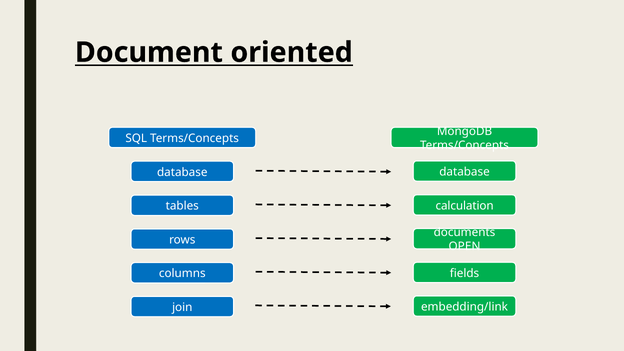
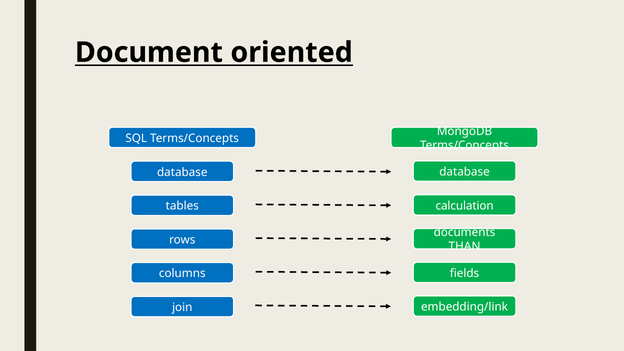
OPEN: OPEN -> THAN
